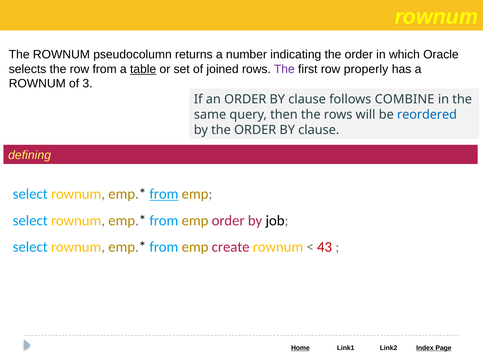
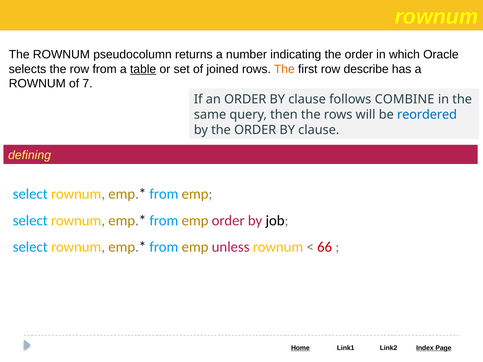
The at (284, 69) colour: purple -> orange
properly: properly -> describe
3: 3 -> 7
from at (164, 194) underline: present -> none
create: create -> unless
43: 43 -> 66
